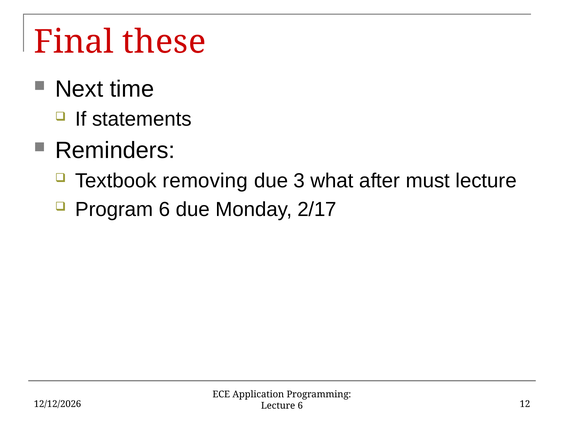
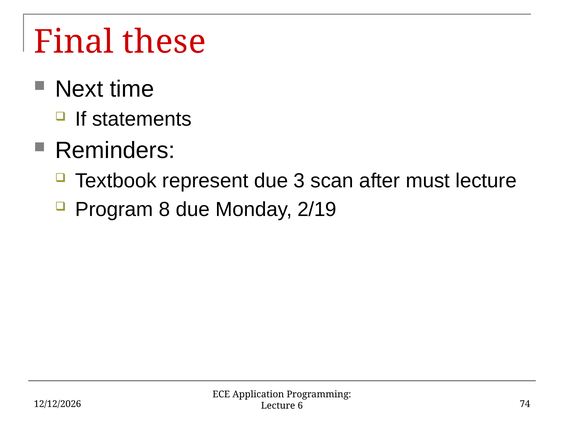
removing: removing -> represent
what: what -> scan
Program 6: 6 -> 8
2/17: 2/17 -> 2/19
12: 12 -> 74
